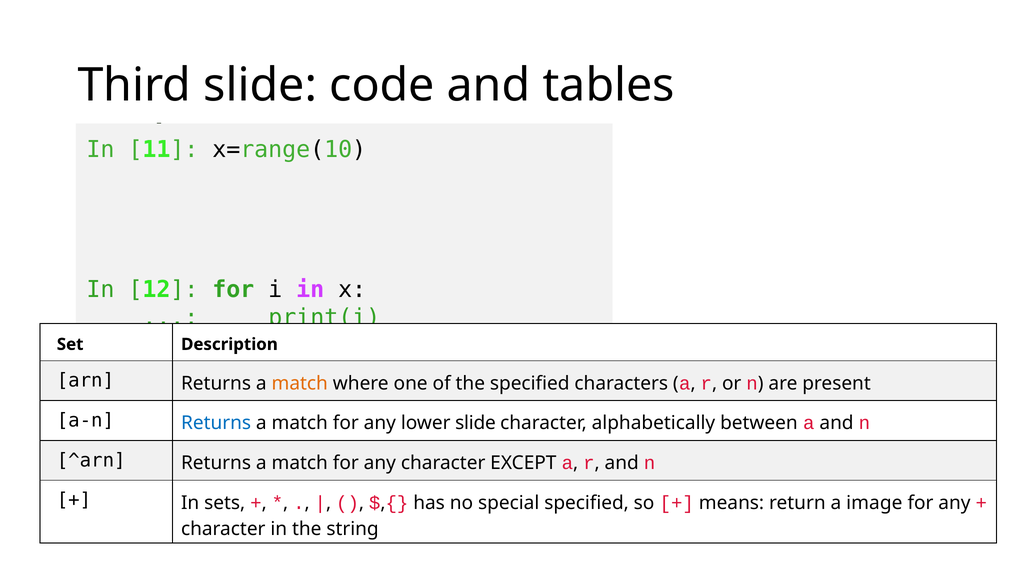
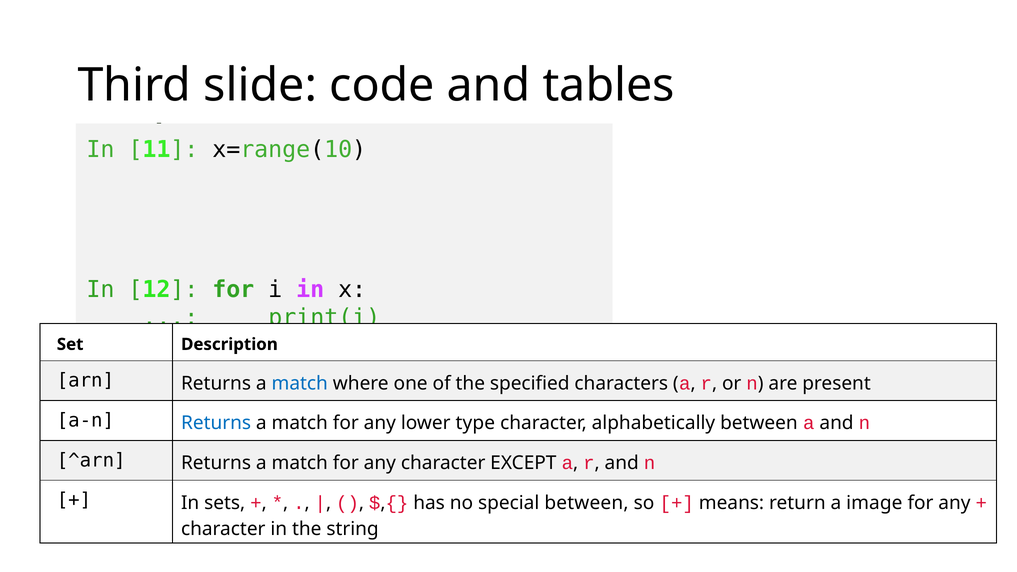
match at (300, 383) colour: orange -> blue
lower slide: slide -> type
special specified: specified -> between
